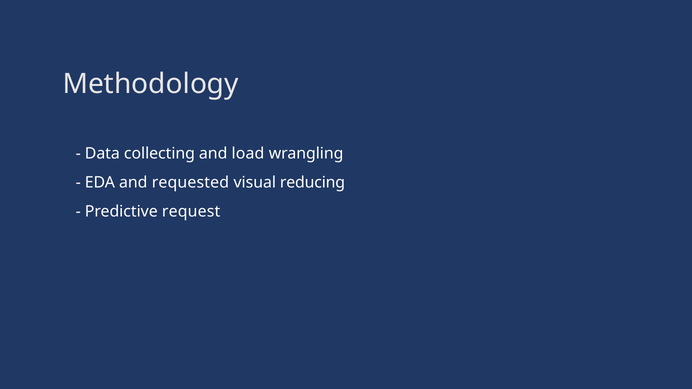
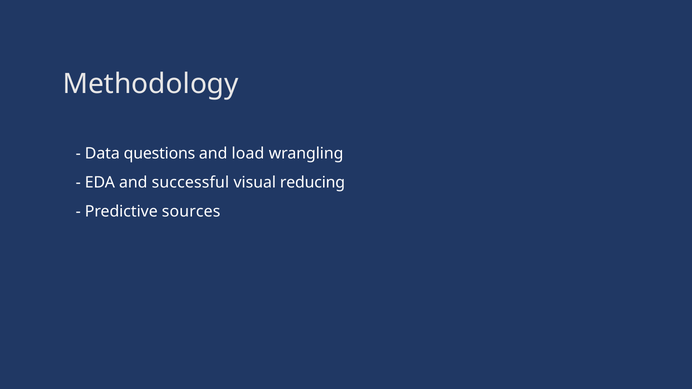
collecting: collecting -> questions
requested: requested -> successful
request: request -> sources
